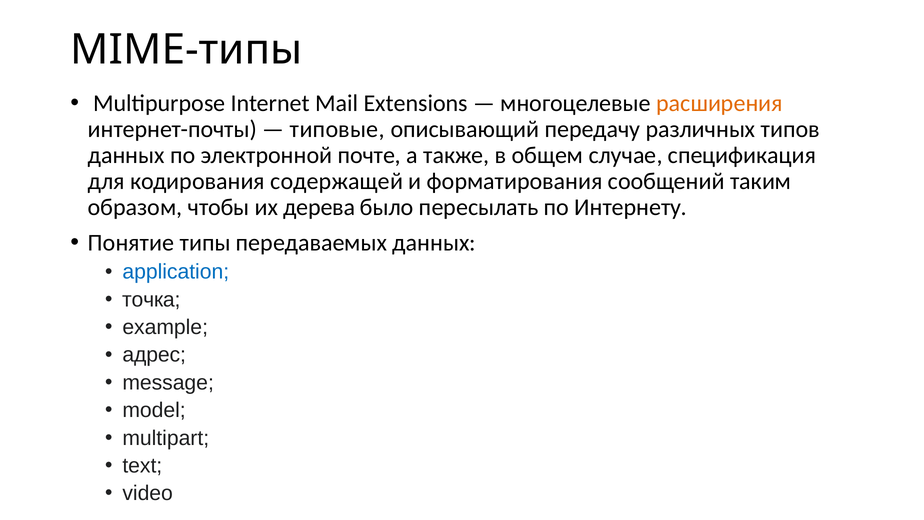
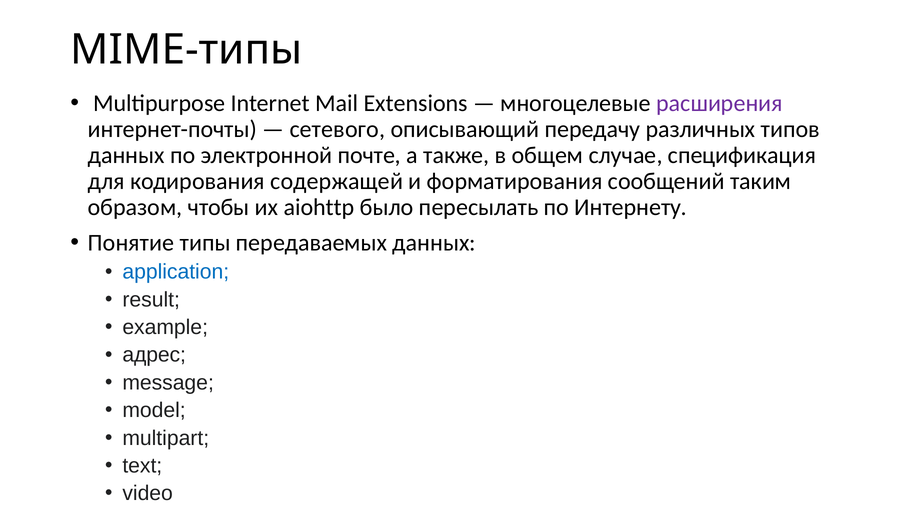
расширения colour: orange -> purple
типовые: типовые -> сетевого
дерева: дерева -> aiohttp
точка: точка -> result
